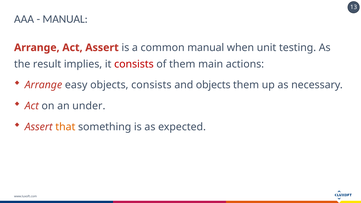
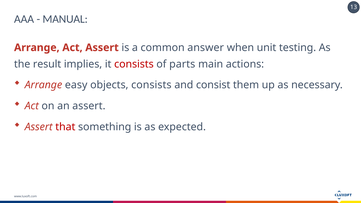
common manual: manual -> answer
of them: them -> parts
and objects: objects -> consist
an under: under -> assert
that colour: orange -> red
